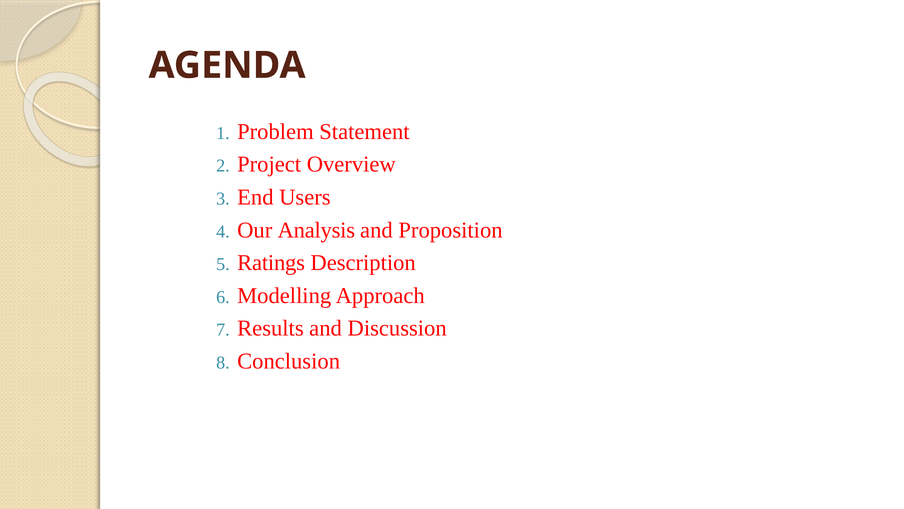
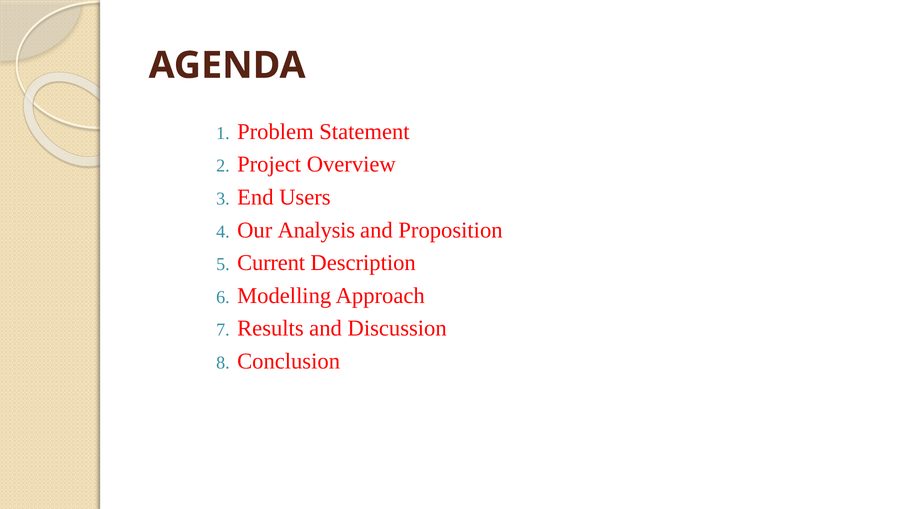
Ratings: Ratings -> Current
